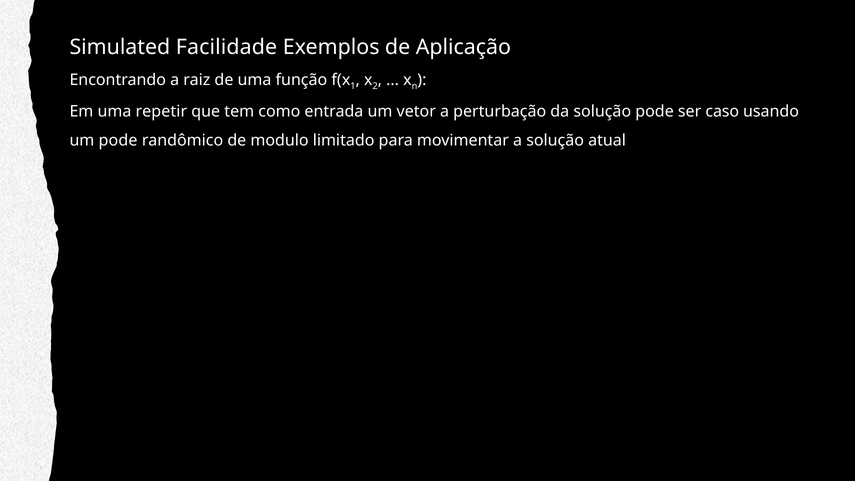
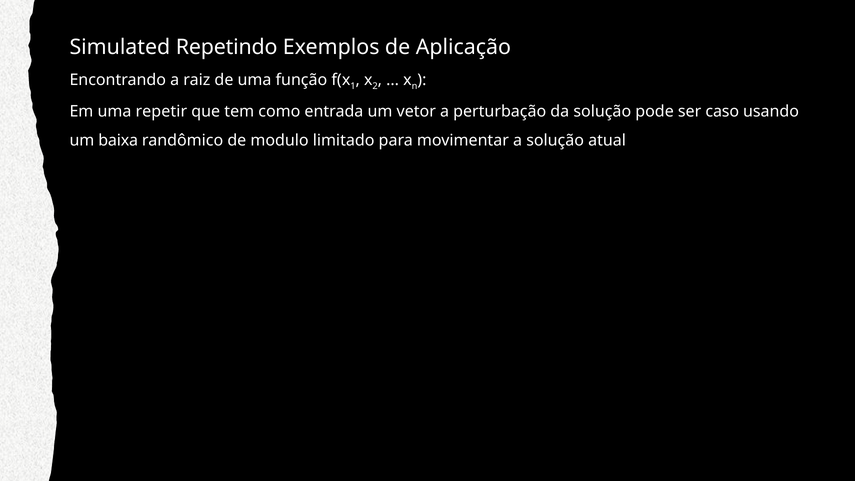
Facilidade: Facilidade -> Repetindo
um pode: pode -> baixa
